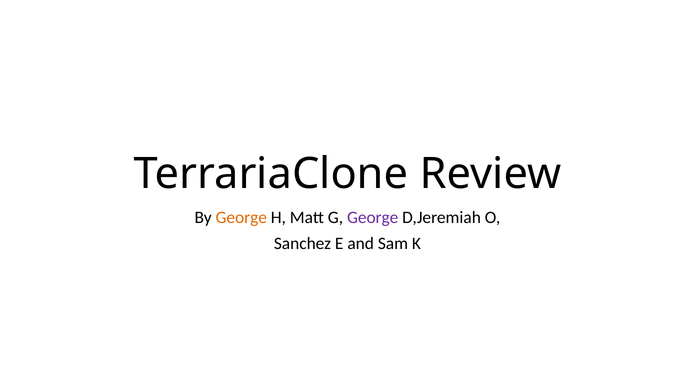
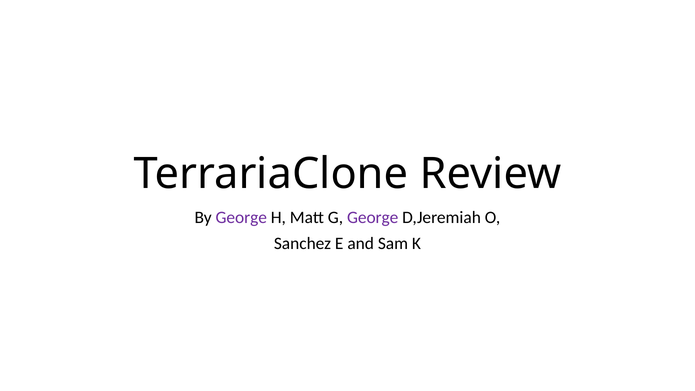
George at (241, 217) colour: orange -> purple
